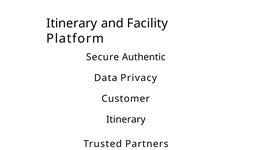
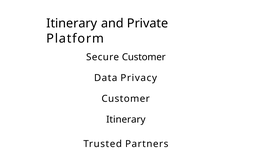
Facility: Facility -> Private
Secure Authentic: Authentic -> Customer
